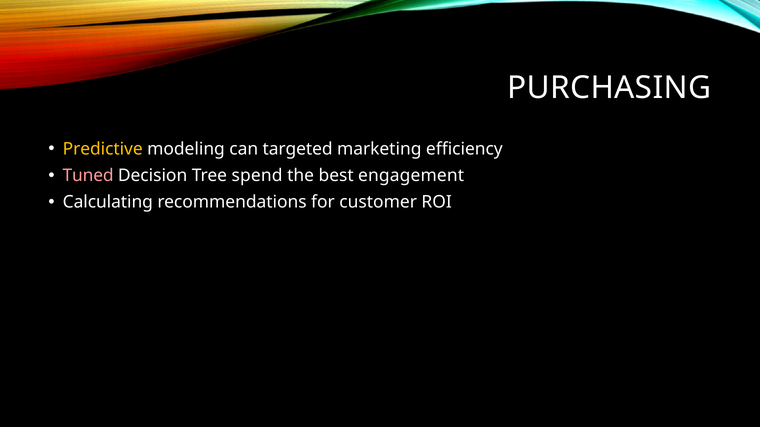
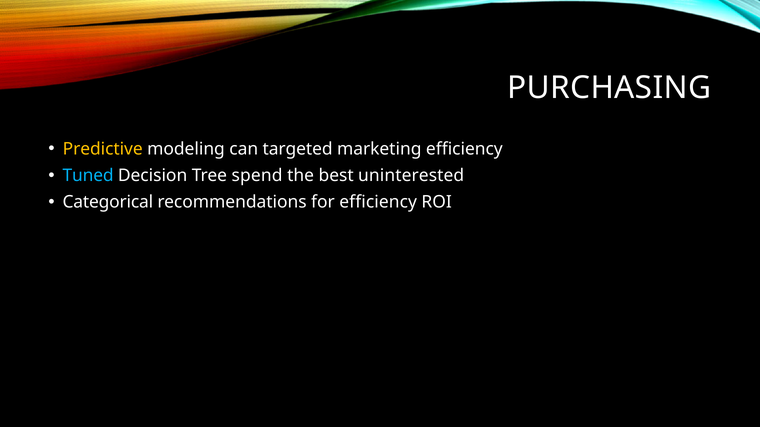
Tuned colour: pink -> light blue
engagement: engagement -> uninterested
Calculating: Calculating -> Categorical
for customer: customer -> efficiency
